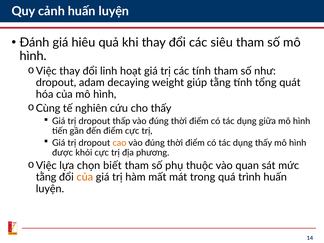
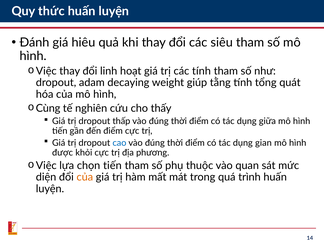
cảnh: cảnh -> thức
cao colour: orange -> blue
dụng thấy: thấy -> gian
chọn biết: biết -> tiến
tằng at (46, 177): tằng -> diện
